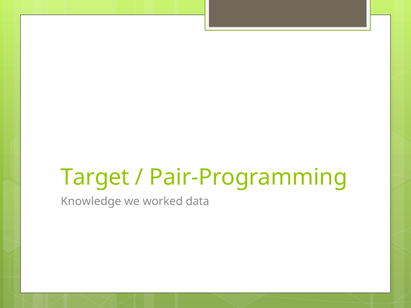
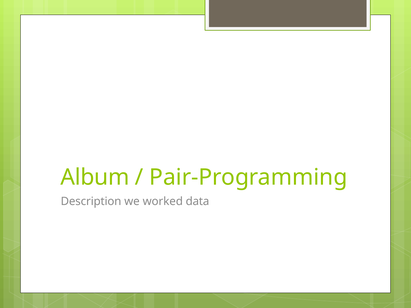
Target: Target -> Album
Knowledge: Knowledge -> Description
